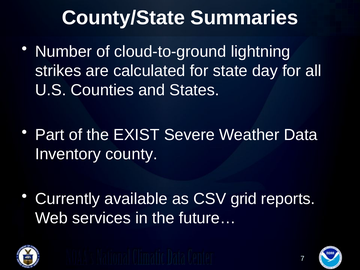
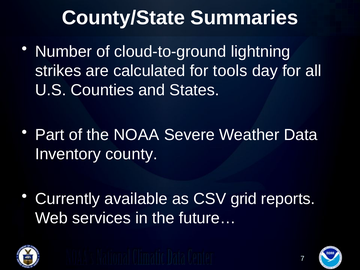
state: state -> tools
EXIST: EXIST -> NOAA
